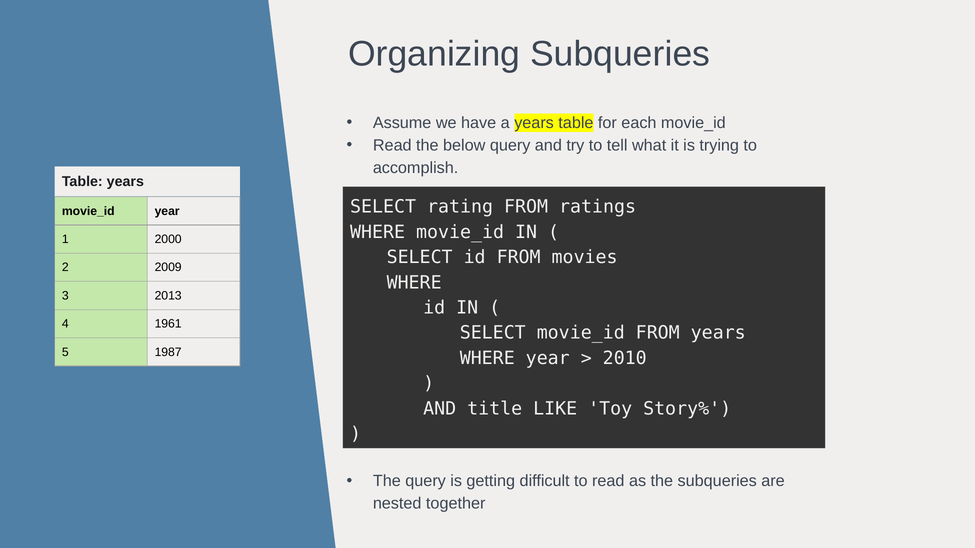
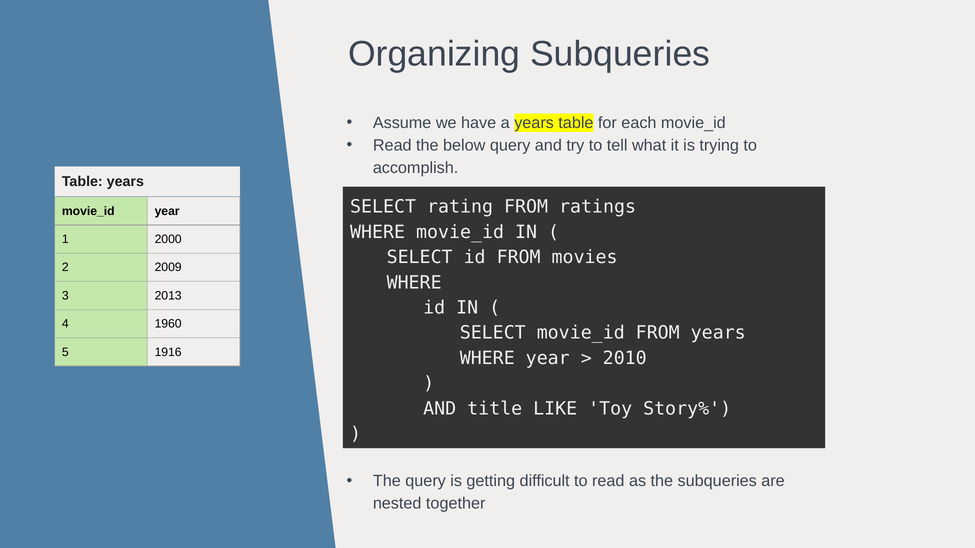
1961: 1961 -> 1960
1987: 1987 -> 1916
